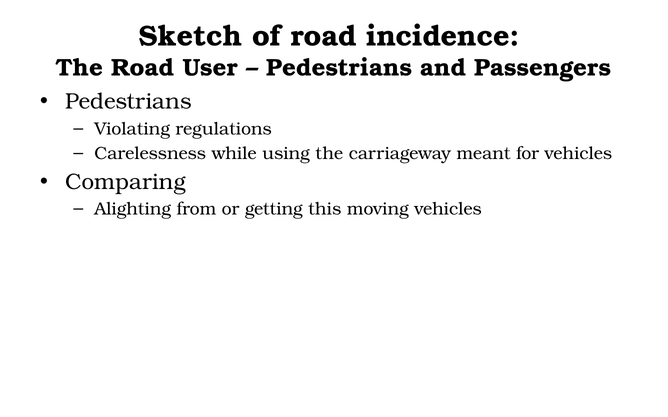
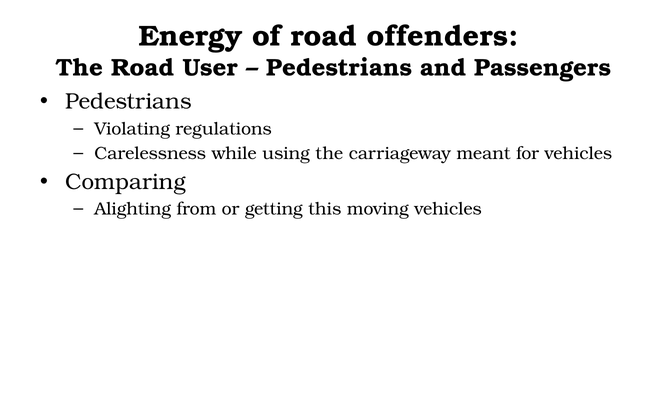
Sketch: Sketch -> Energy
incidence: incidence -> offenders
